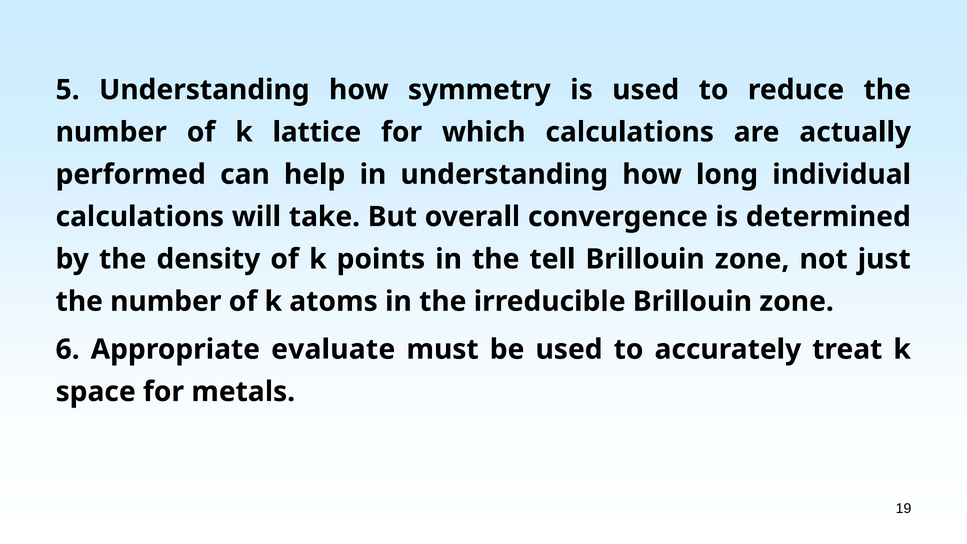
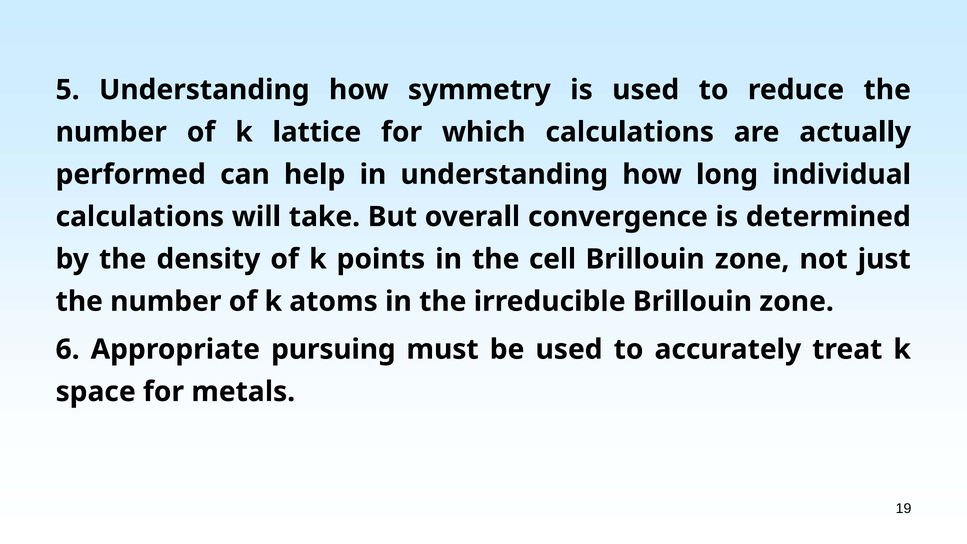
tell: tell -> cell
evaluate: evaluate -> pursuing
